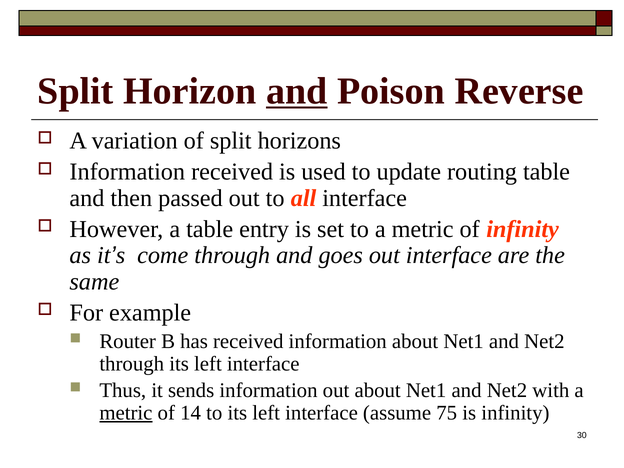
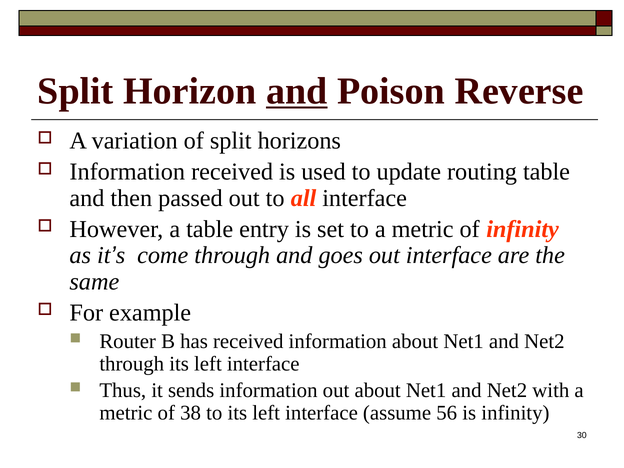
metric at (126, 413) underline: present -> none
14: 14 -> 38
75: 75 -> 56
